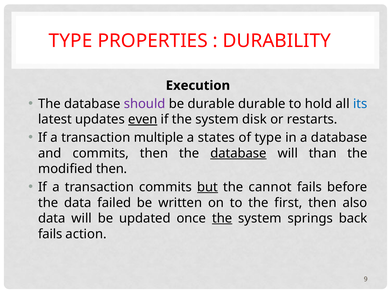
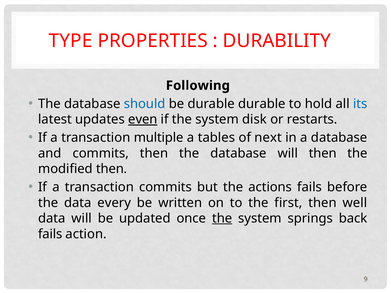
Execution: Execution -> Following
should colour: purple -> blue
states: states -> tables
of type: type -> next
database at (238, 153) underline: present -> none
will than: than -> then
but underline: present -> none
cannot: cannot -> actions
failed: failed -> every
also: also -> well
